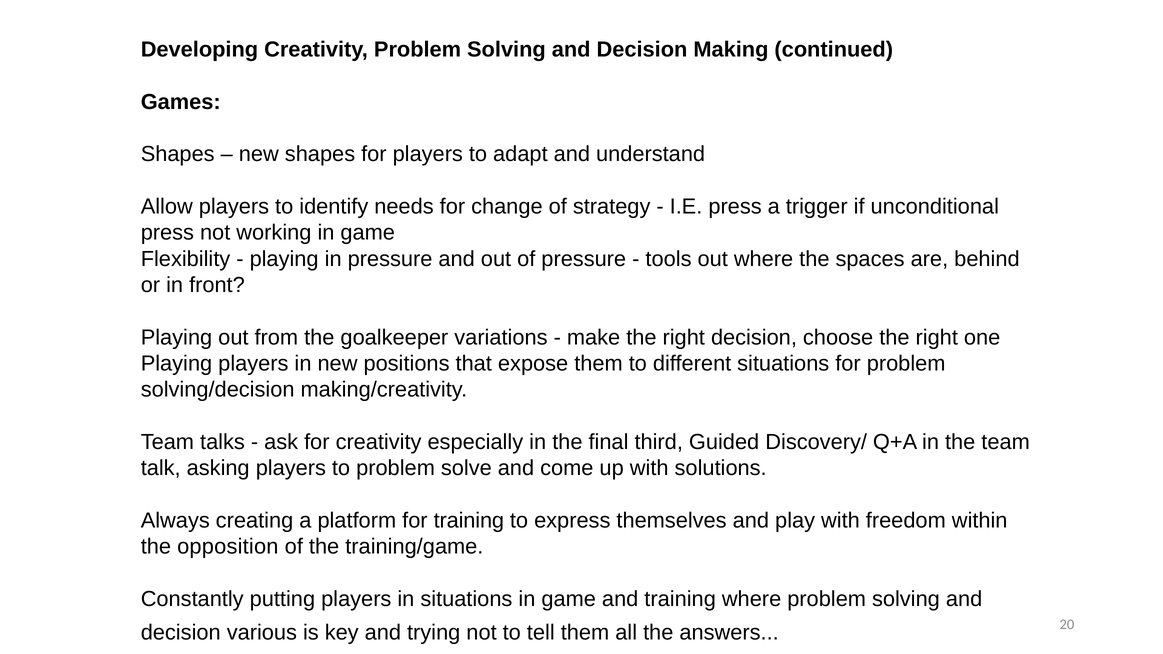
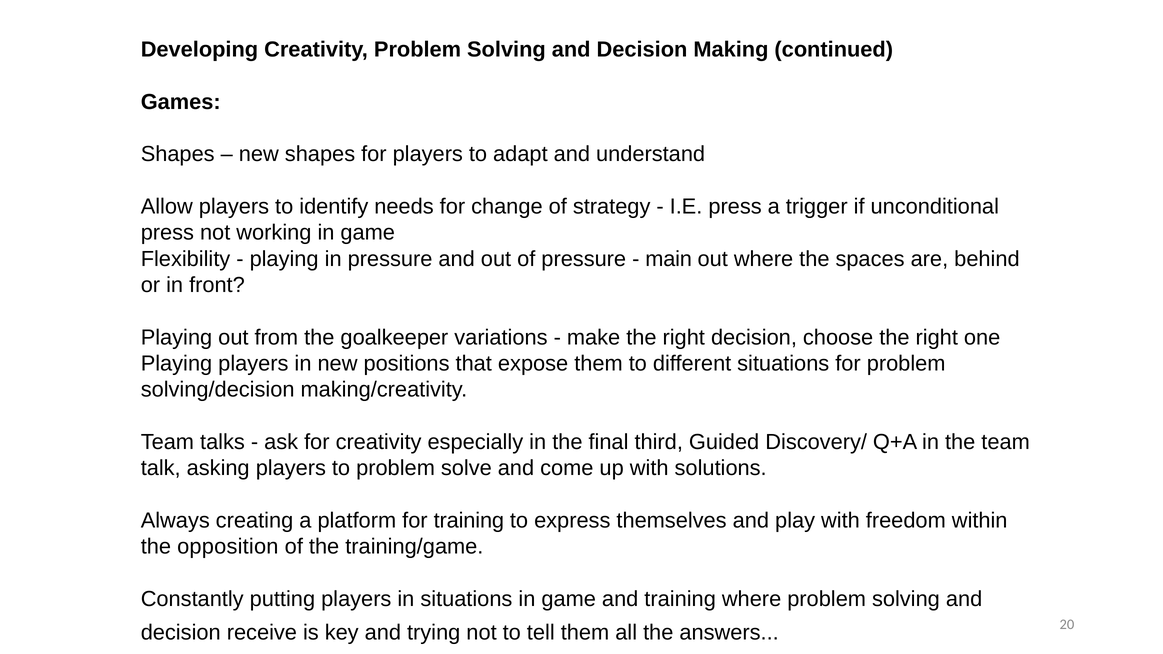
tools: tools -> main
various: various -> receive
